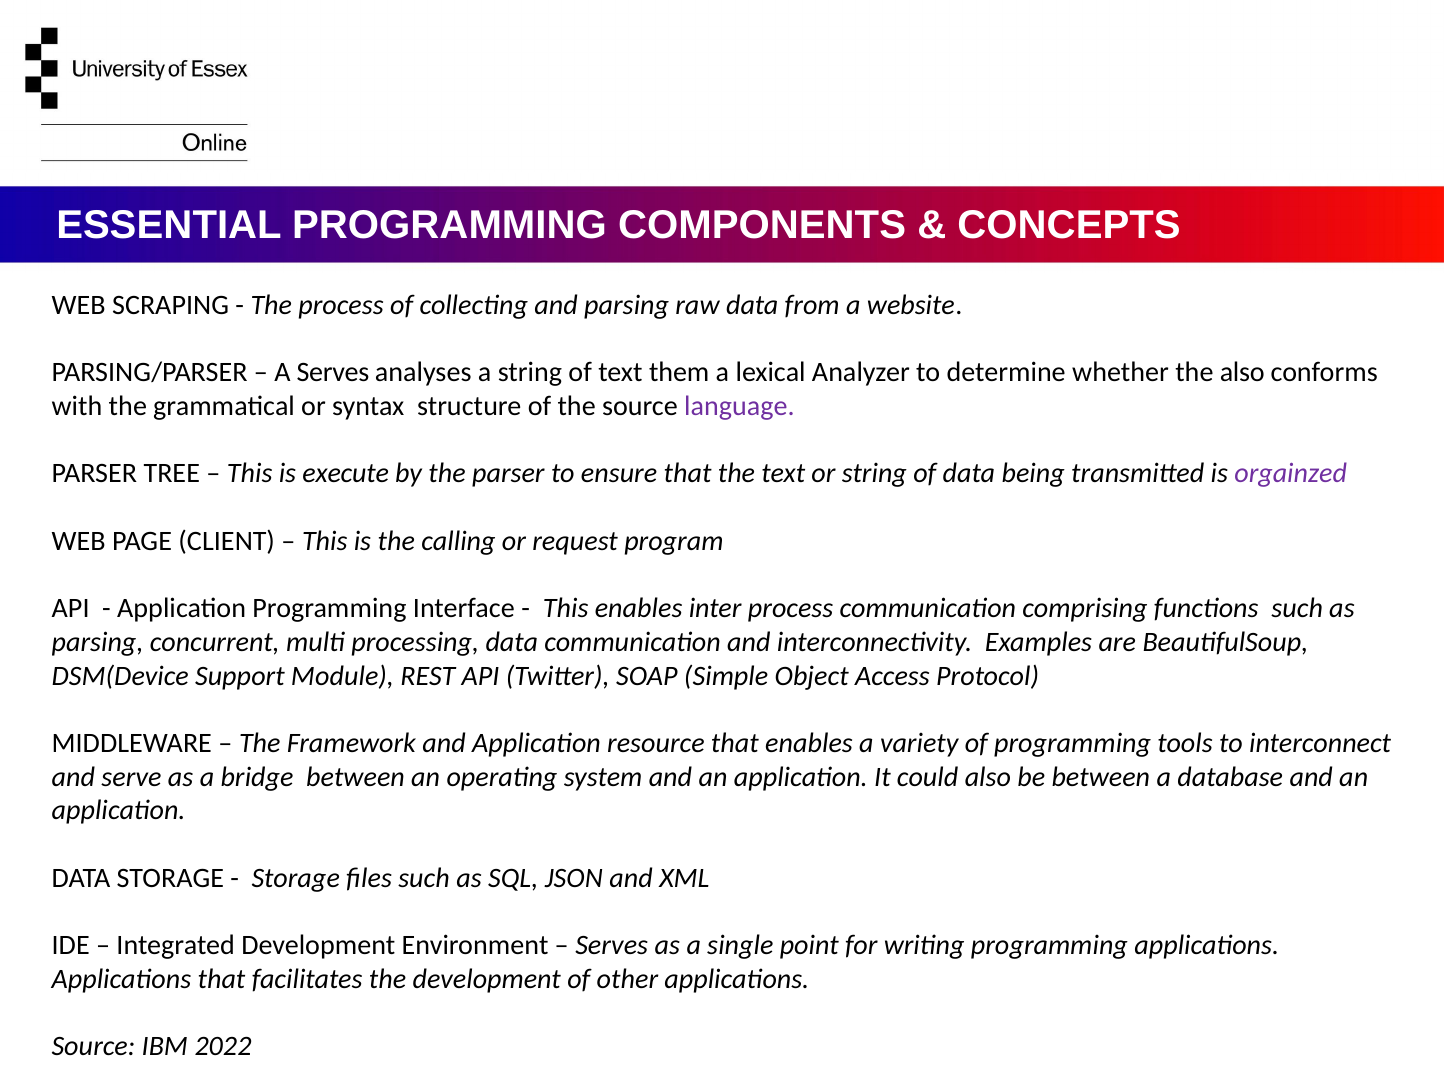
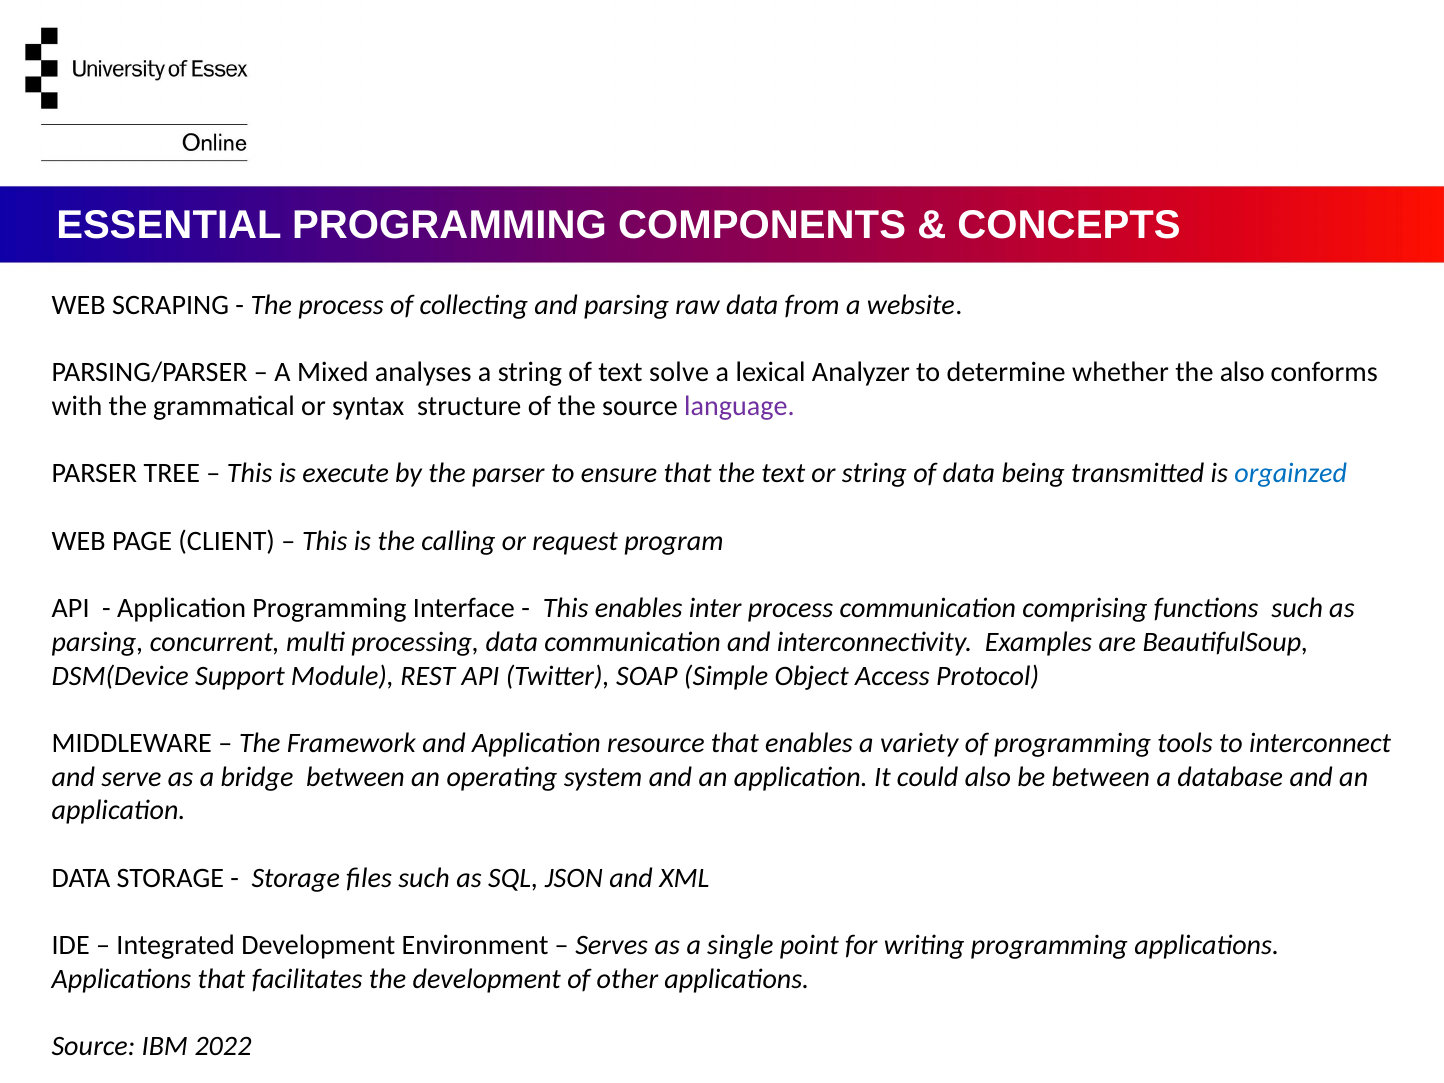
A Serves: Serves -> Mixed
them: them -> solve
orgainzed colour: purple -> blue
